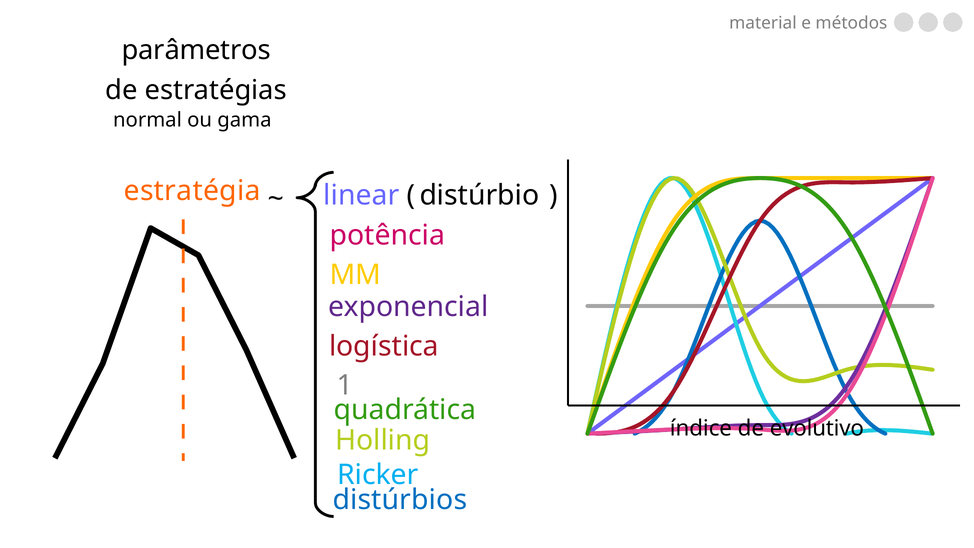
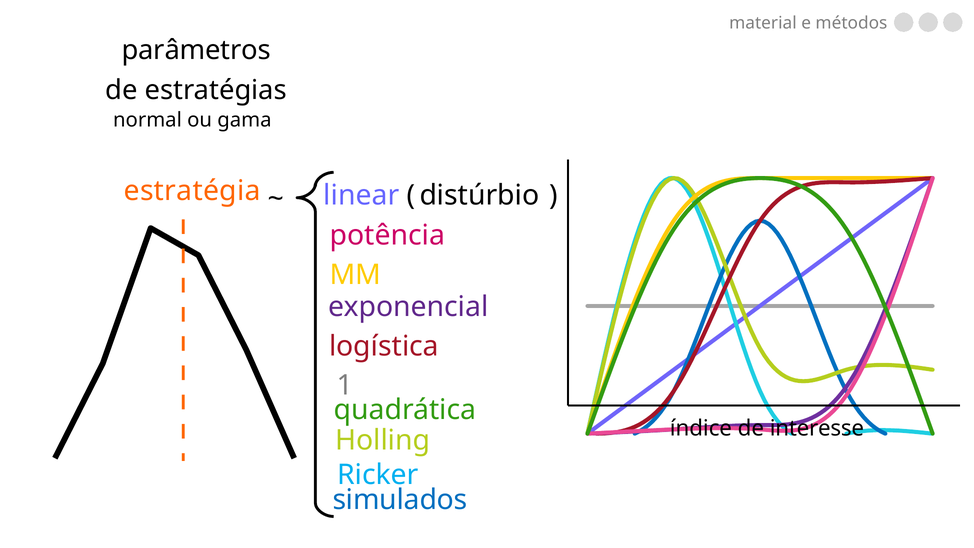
evolutivo: evolutivo -> interesse
distúrbios: distúrbios -> simulados
